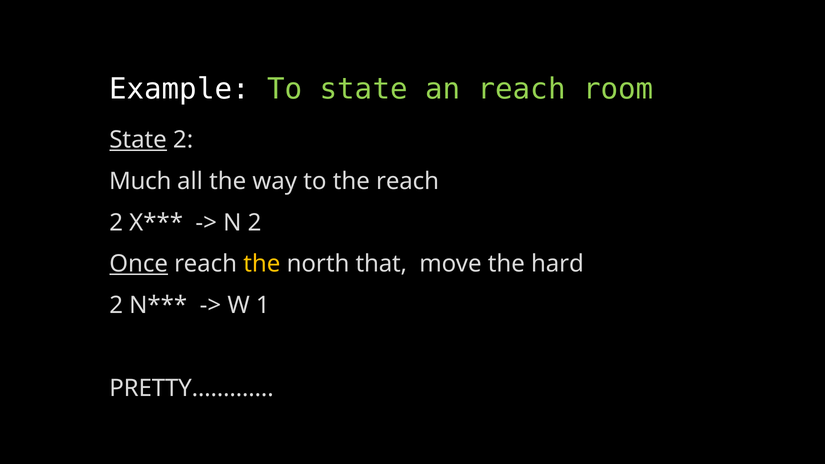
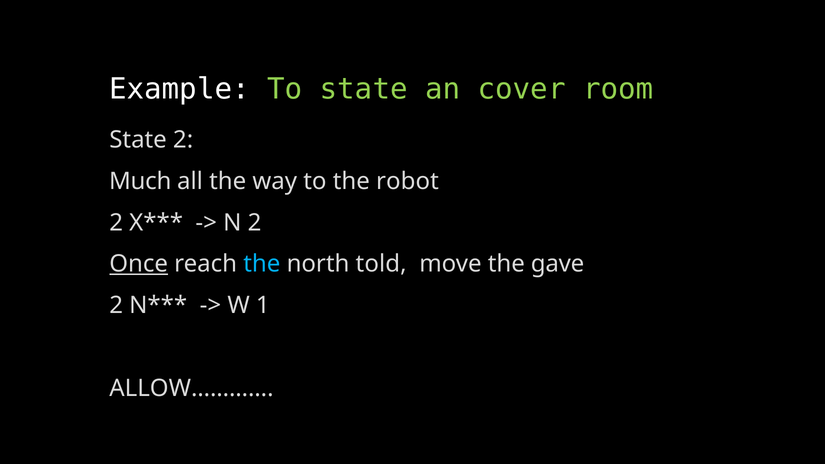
an reach: reach -> cover
State at (138, 140) underline: present -> none
the reach: reach -> robot
the at (262, 264) colour: yellow -> light blue
that: that -> told
hard: hard -> gave
PRETTY…………: PRETTY………… -> ALLOW…………
